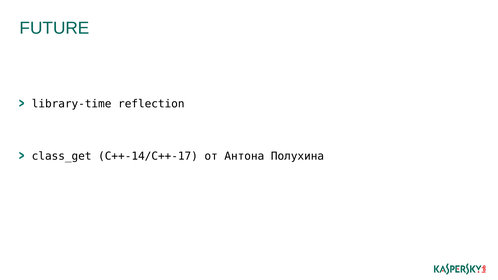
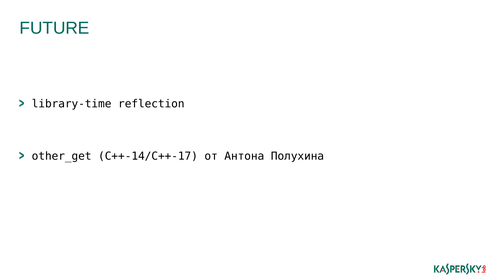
class_get: class_get -> other_get
